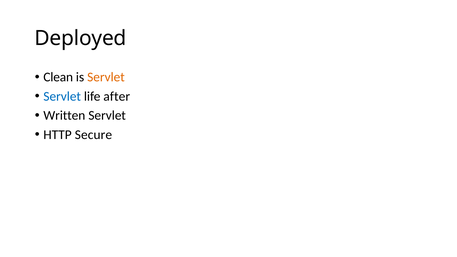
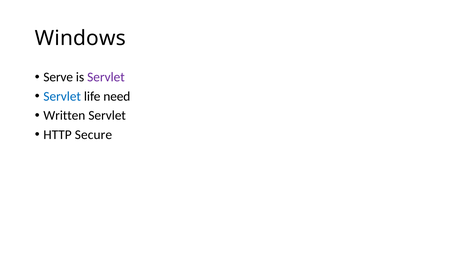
Deployed: Deployed -> Windows
Clean: Clean -> Serve
Servlet at (106, 77) colour: orange -> purple
after: after -> need
